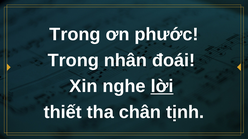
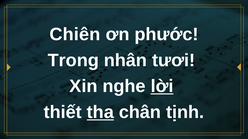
Trong at (75, 34): Trong -> Chiên
đoái: đoái -> tươi
tha underline: none -> present
